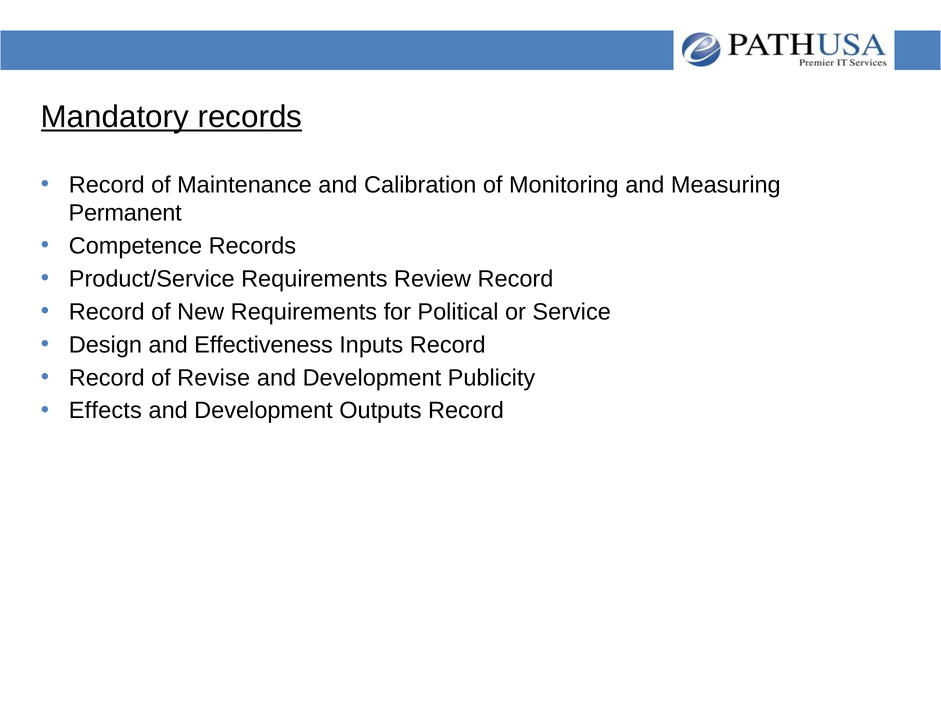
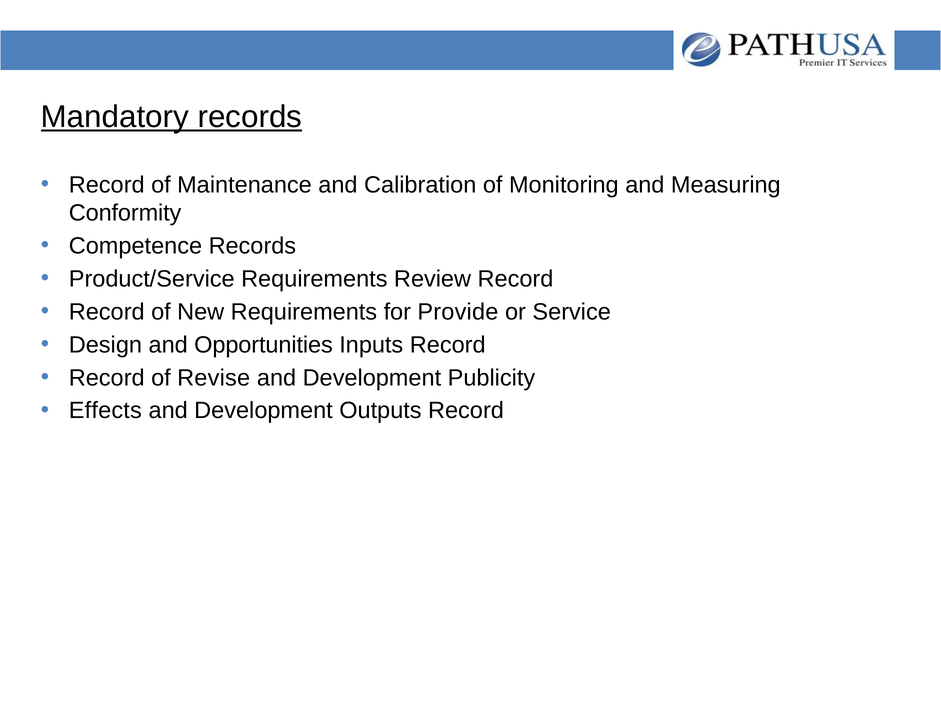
Permanent: Permanent -> Conformity
Political: Political -> Provide
Effectiveness: Effectiveness -> Opportunities
